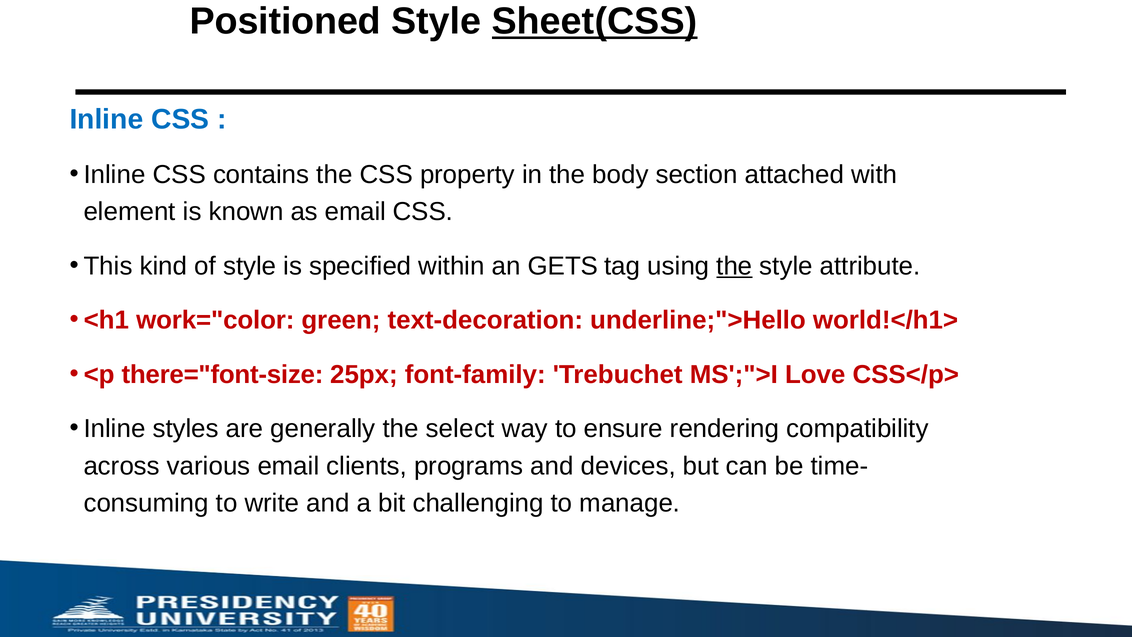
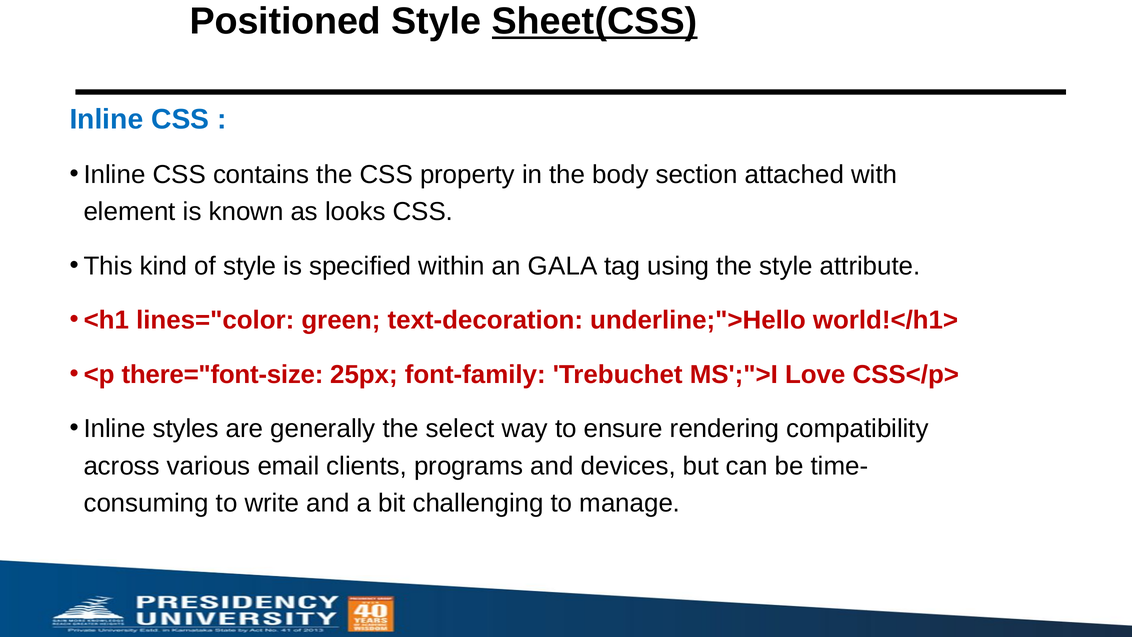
as email: email -> looks
GETS: GETS -> GALA
the at (734, 266) underline: present -> none
work="color: work="color -> lines="color
